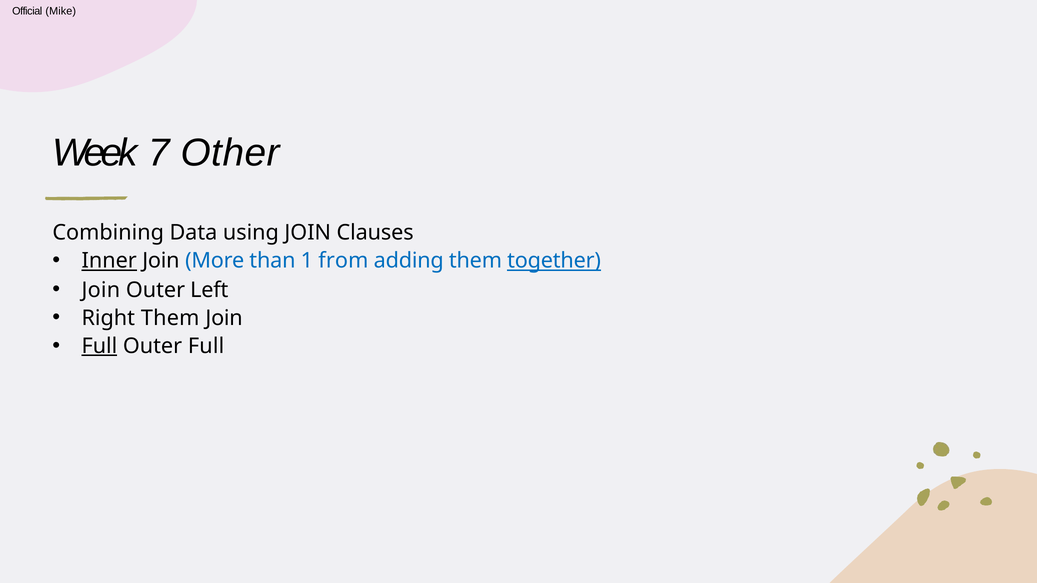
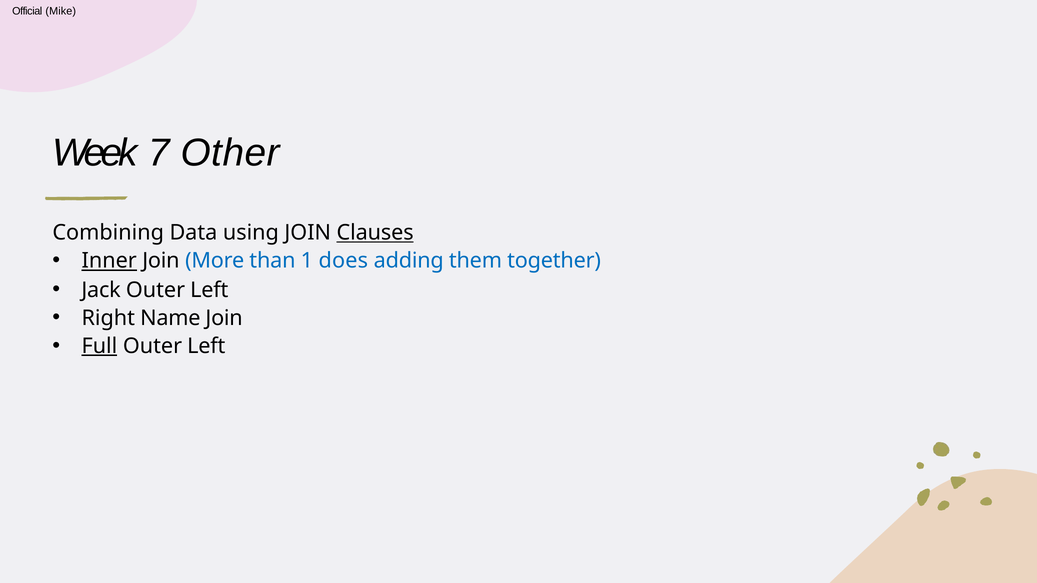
Clauses underline: none -> present
from: from -> does
together underline: present -> none
Join at (101, 290): Join -> Jack
Right Them: Them -> Name
Full at (206, 346): Full -> Left
